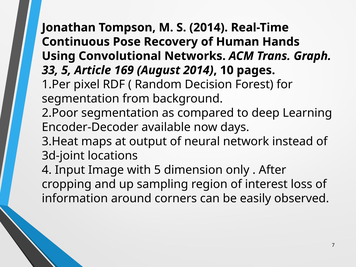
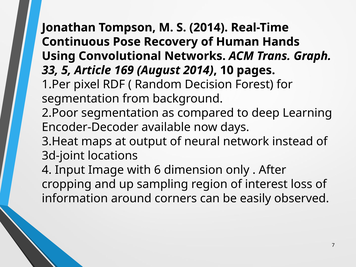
with 5: 5 -> 6
